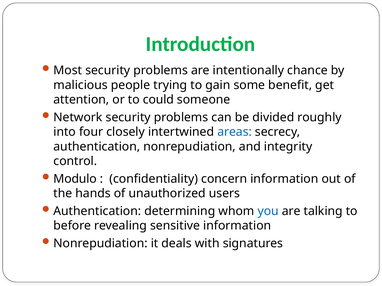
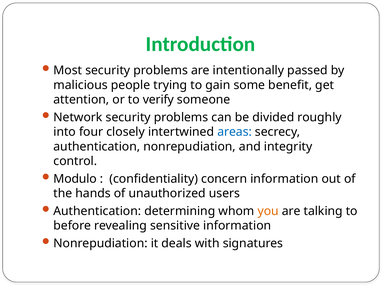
chance: chance -> passed
could: could -> verify
you colour: blue -> orange
